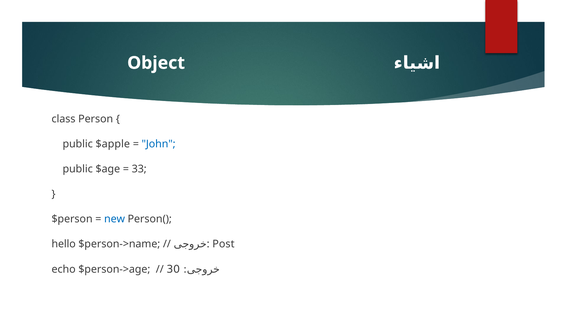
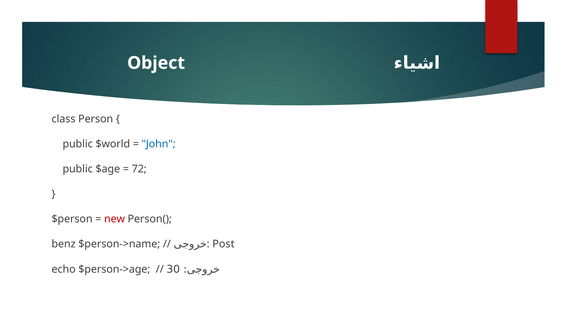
$apple: $apple -> $world
33: 33 -> 72
new colour: blue -> red
hello: hello -> benz
